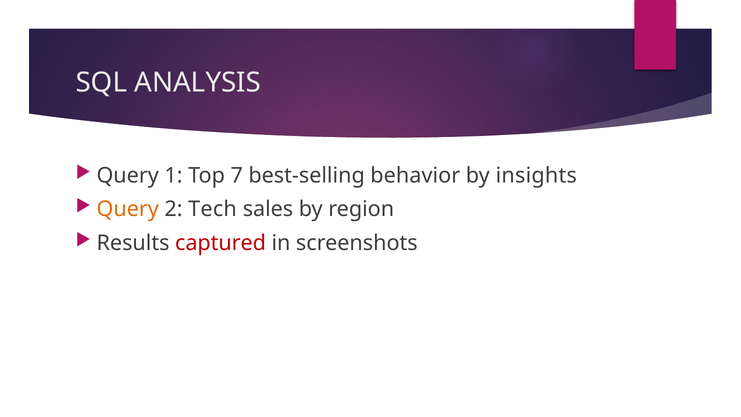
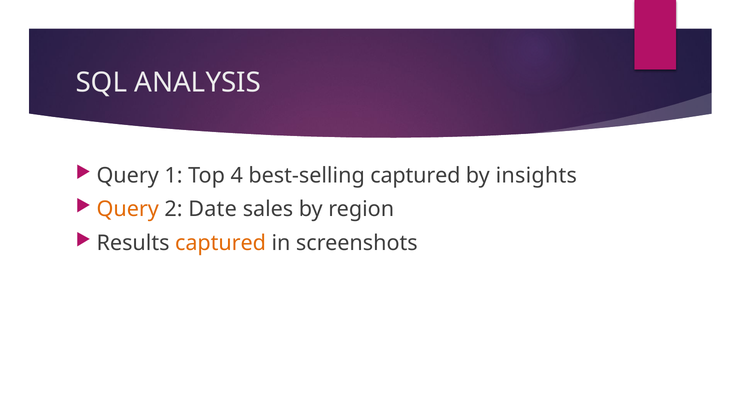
7: 7 -> 4
best-selling behavior: behavior -> captured
Tech: Tech -> Date
captured at (221, 243) colour: red -> orange
